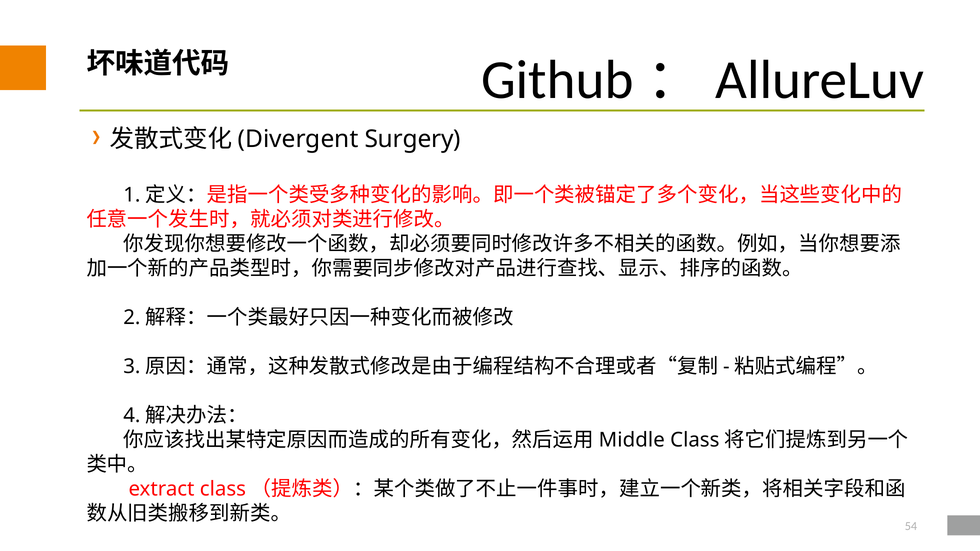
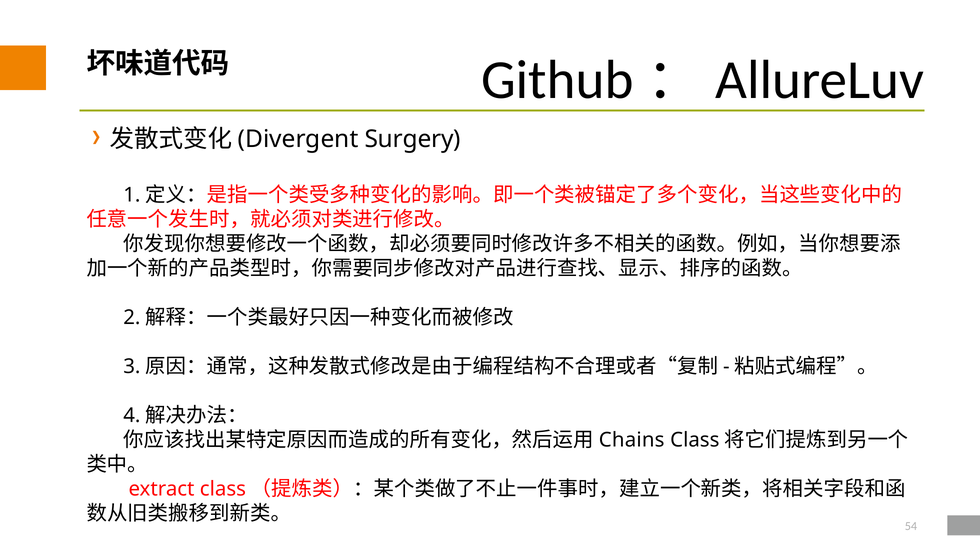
Middle: Middle -> Chains
